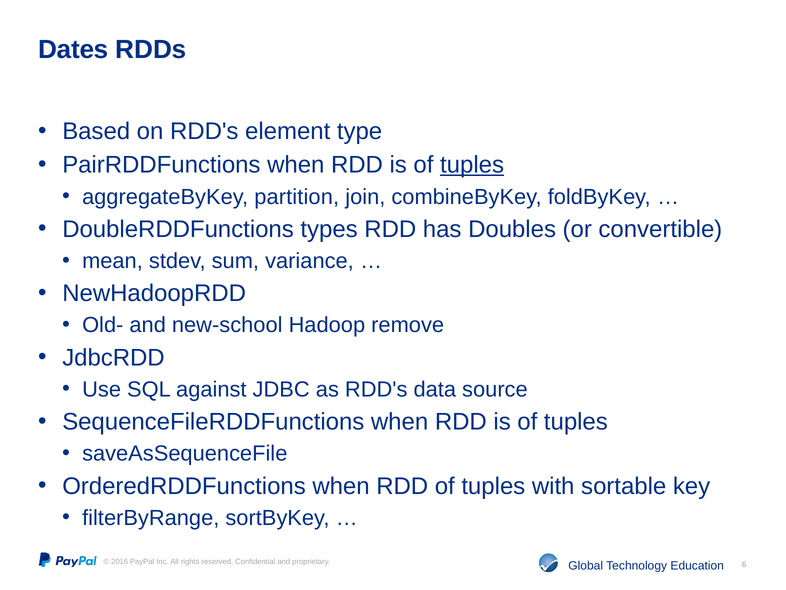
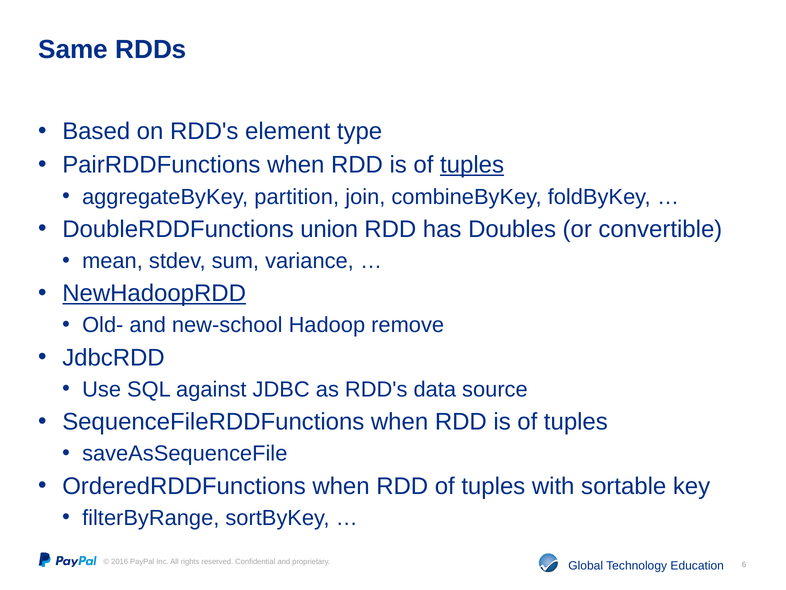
Dates: Dates -> Same
types: types -> union
NewHadoopRDD underline: none -> present
